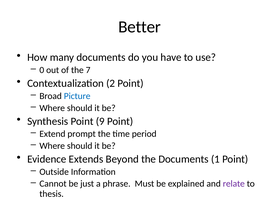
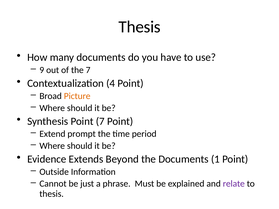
Better at (140, 27): Better -> Thesis
0: 0 -> 9
2: 2 -> 4
Picture colour: blue -> orange
Point 9: 9 -> 7
